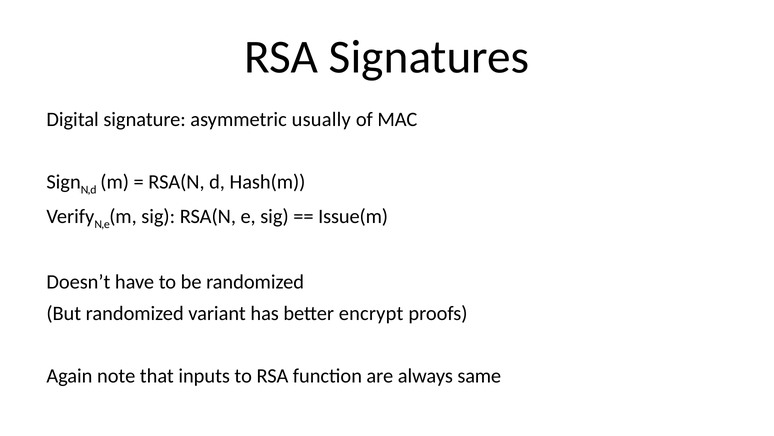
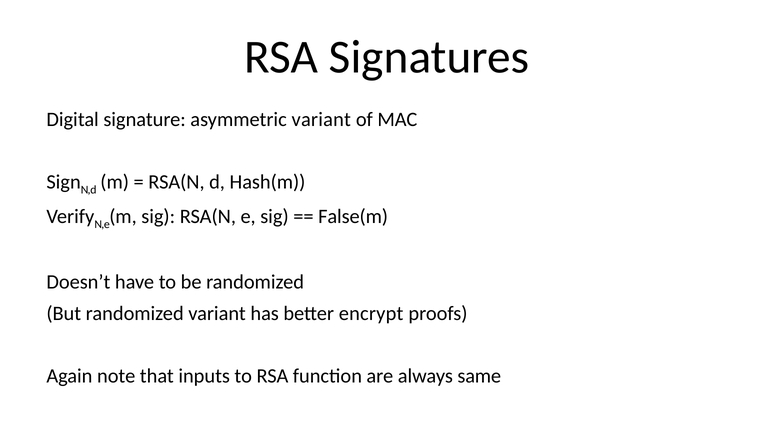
asymmetric usually: usually -> variant
Issue(m: Issue(m -> False(m
